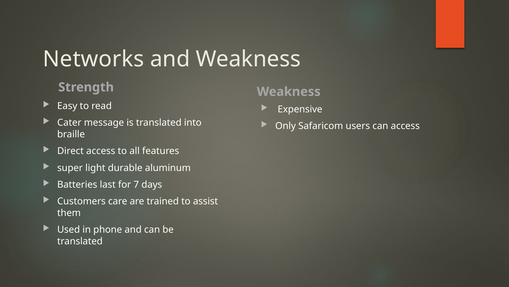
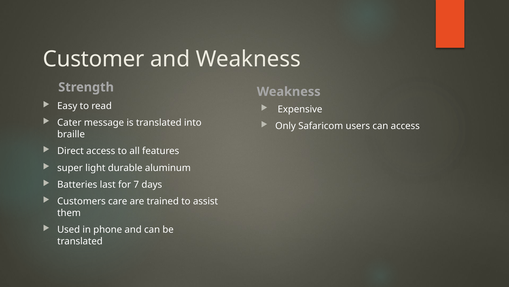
Networks: Networks -> Customer
